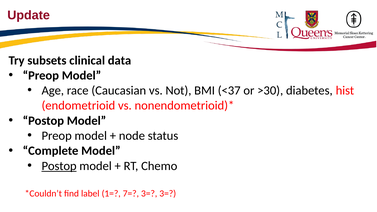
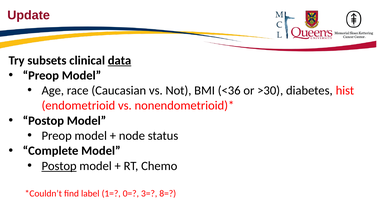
data underline: none -> present
<37: <37 -> <36
7=: 7= -> 0=
3= 3=: 3= -> 8=
